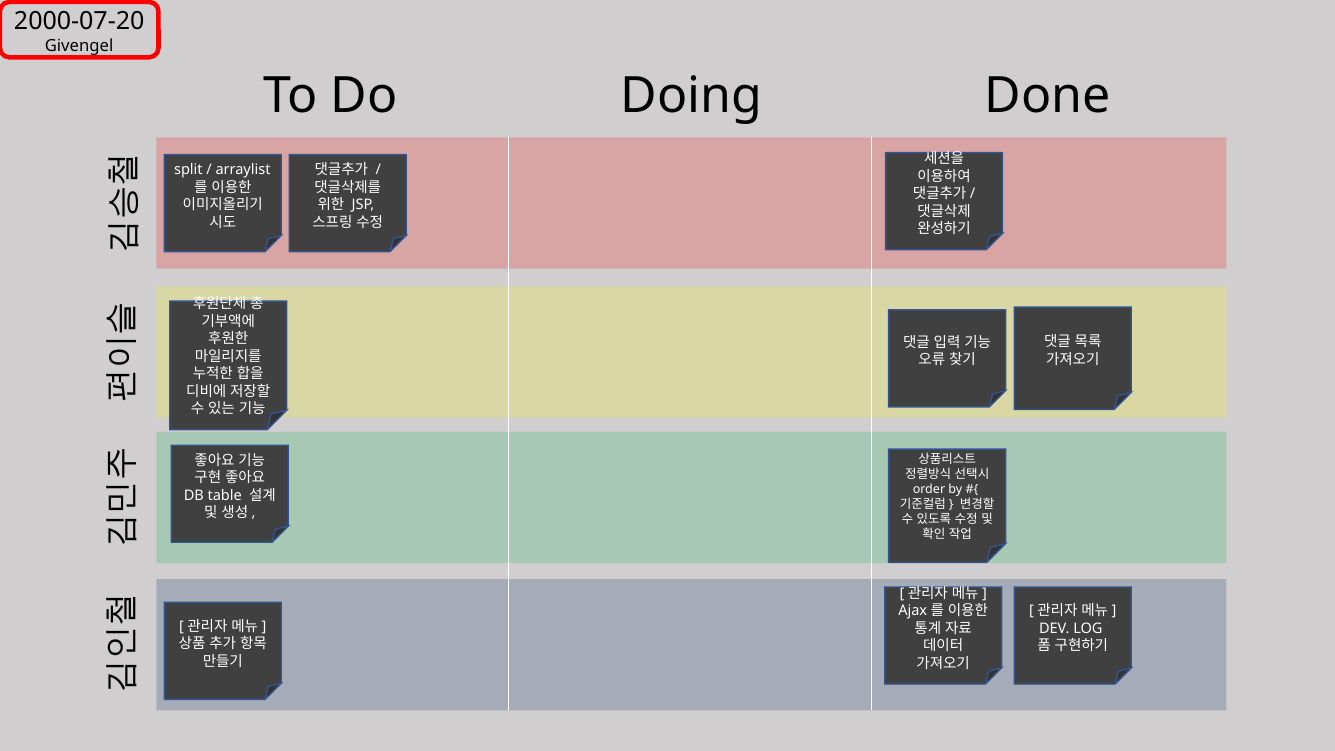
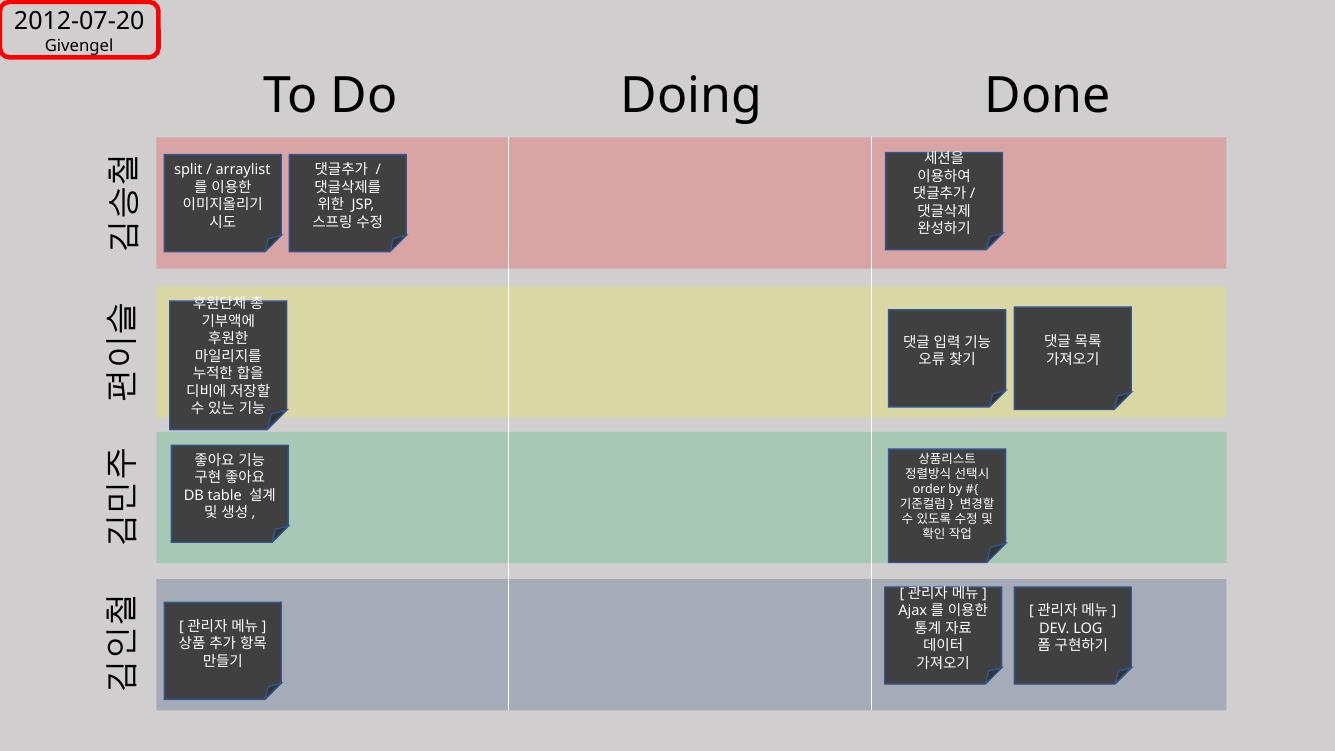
2000-07-20: 2000-07-20 -> 2012-07-20
